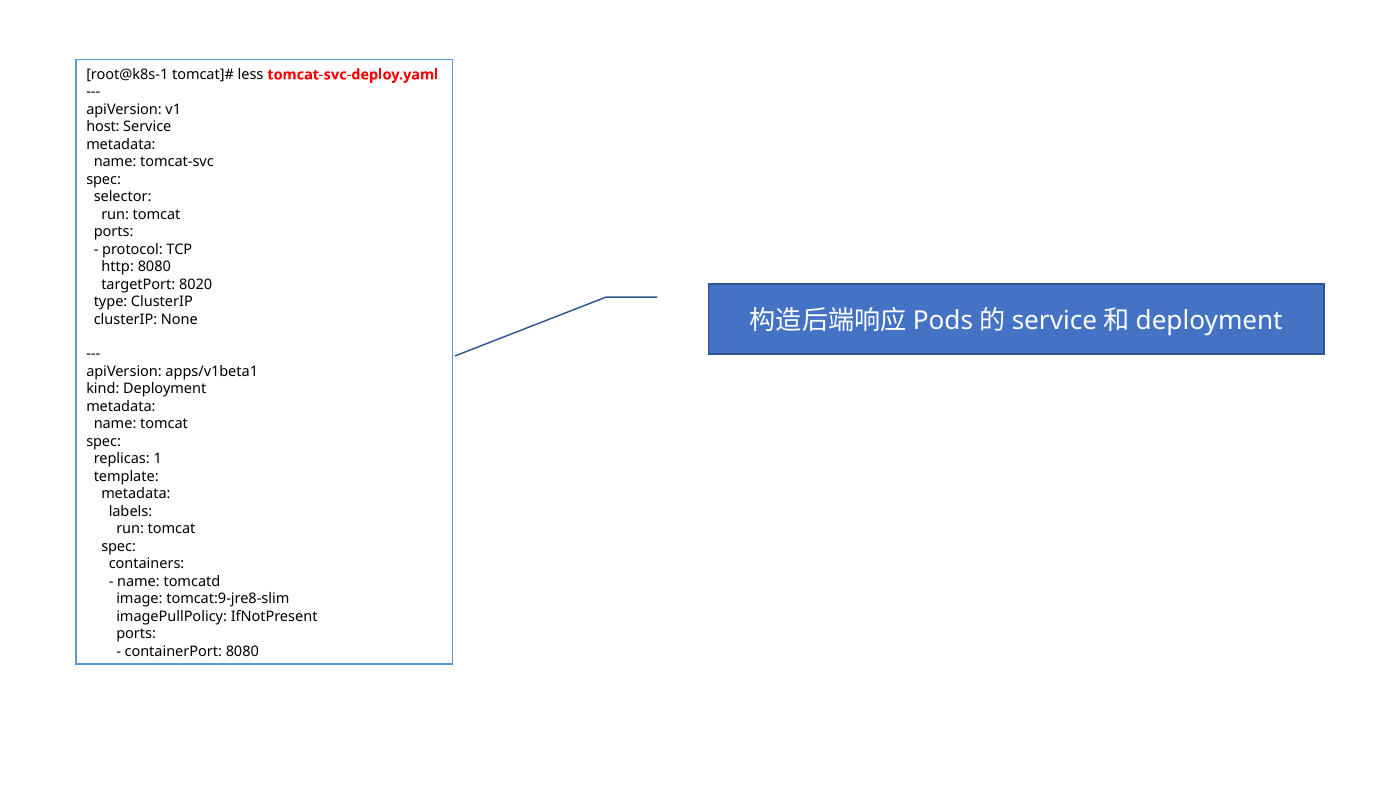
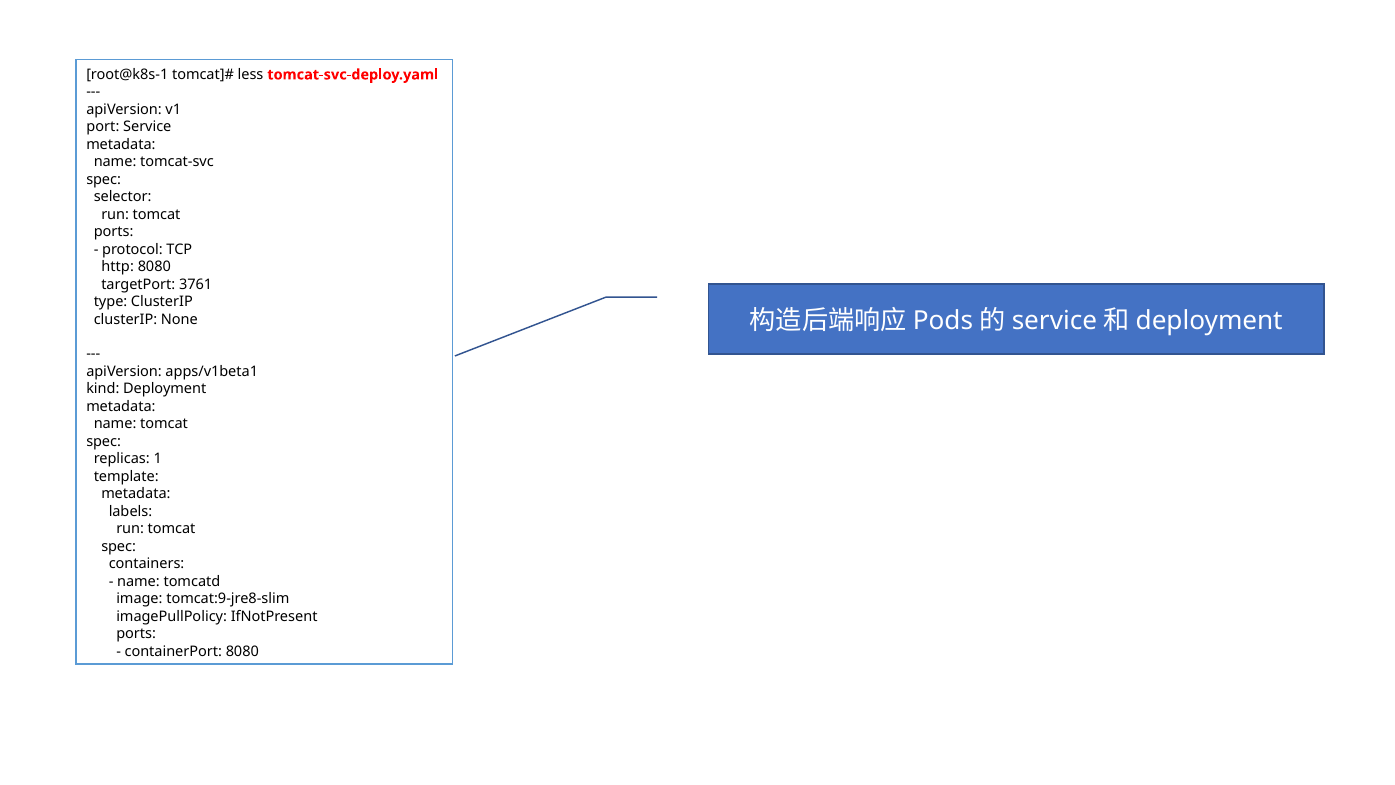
host: host -> port
8020: 8020 -> 3761
